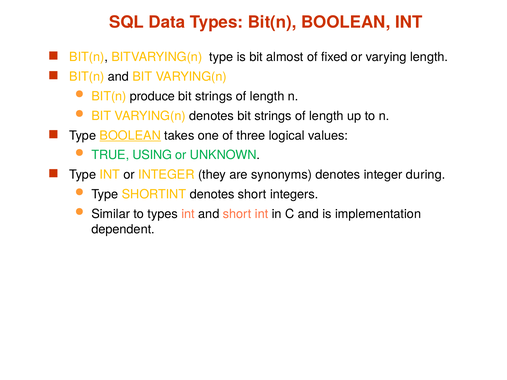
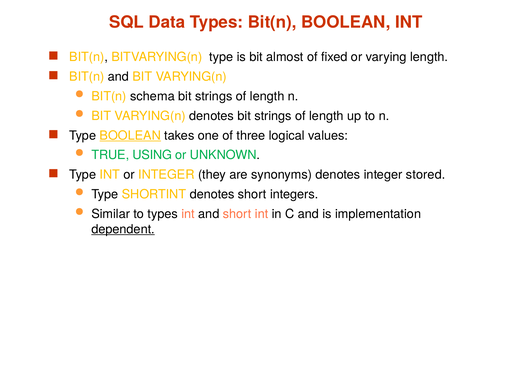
produce: produce -> schema
during: during -> stored
dependent underline: none -> present
